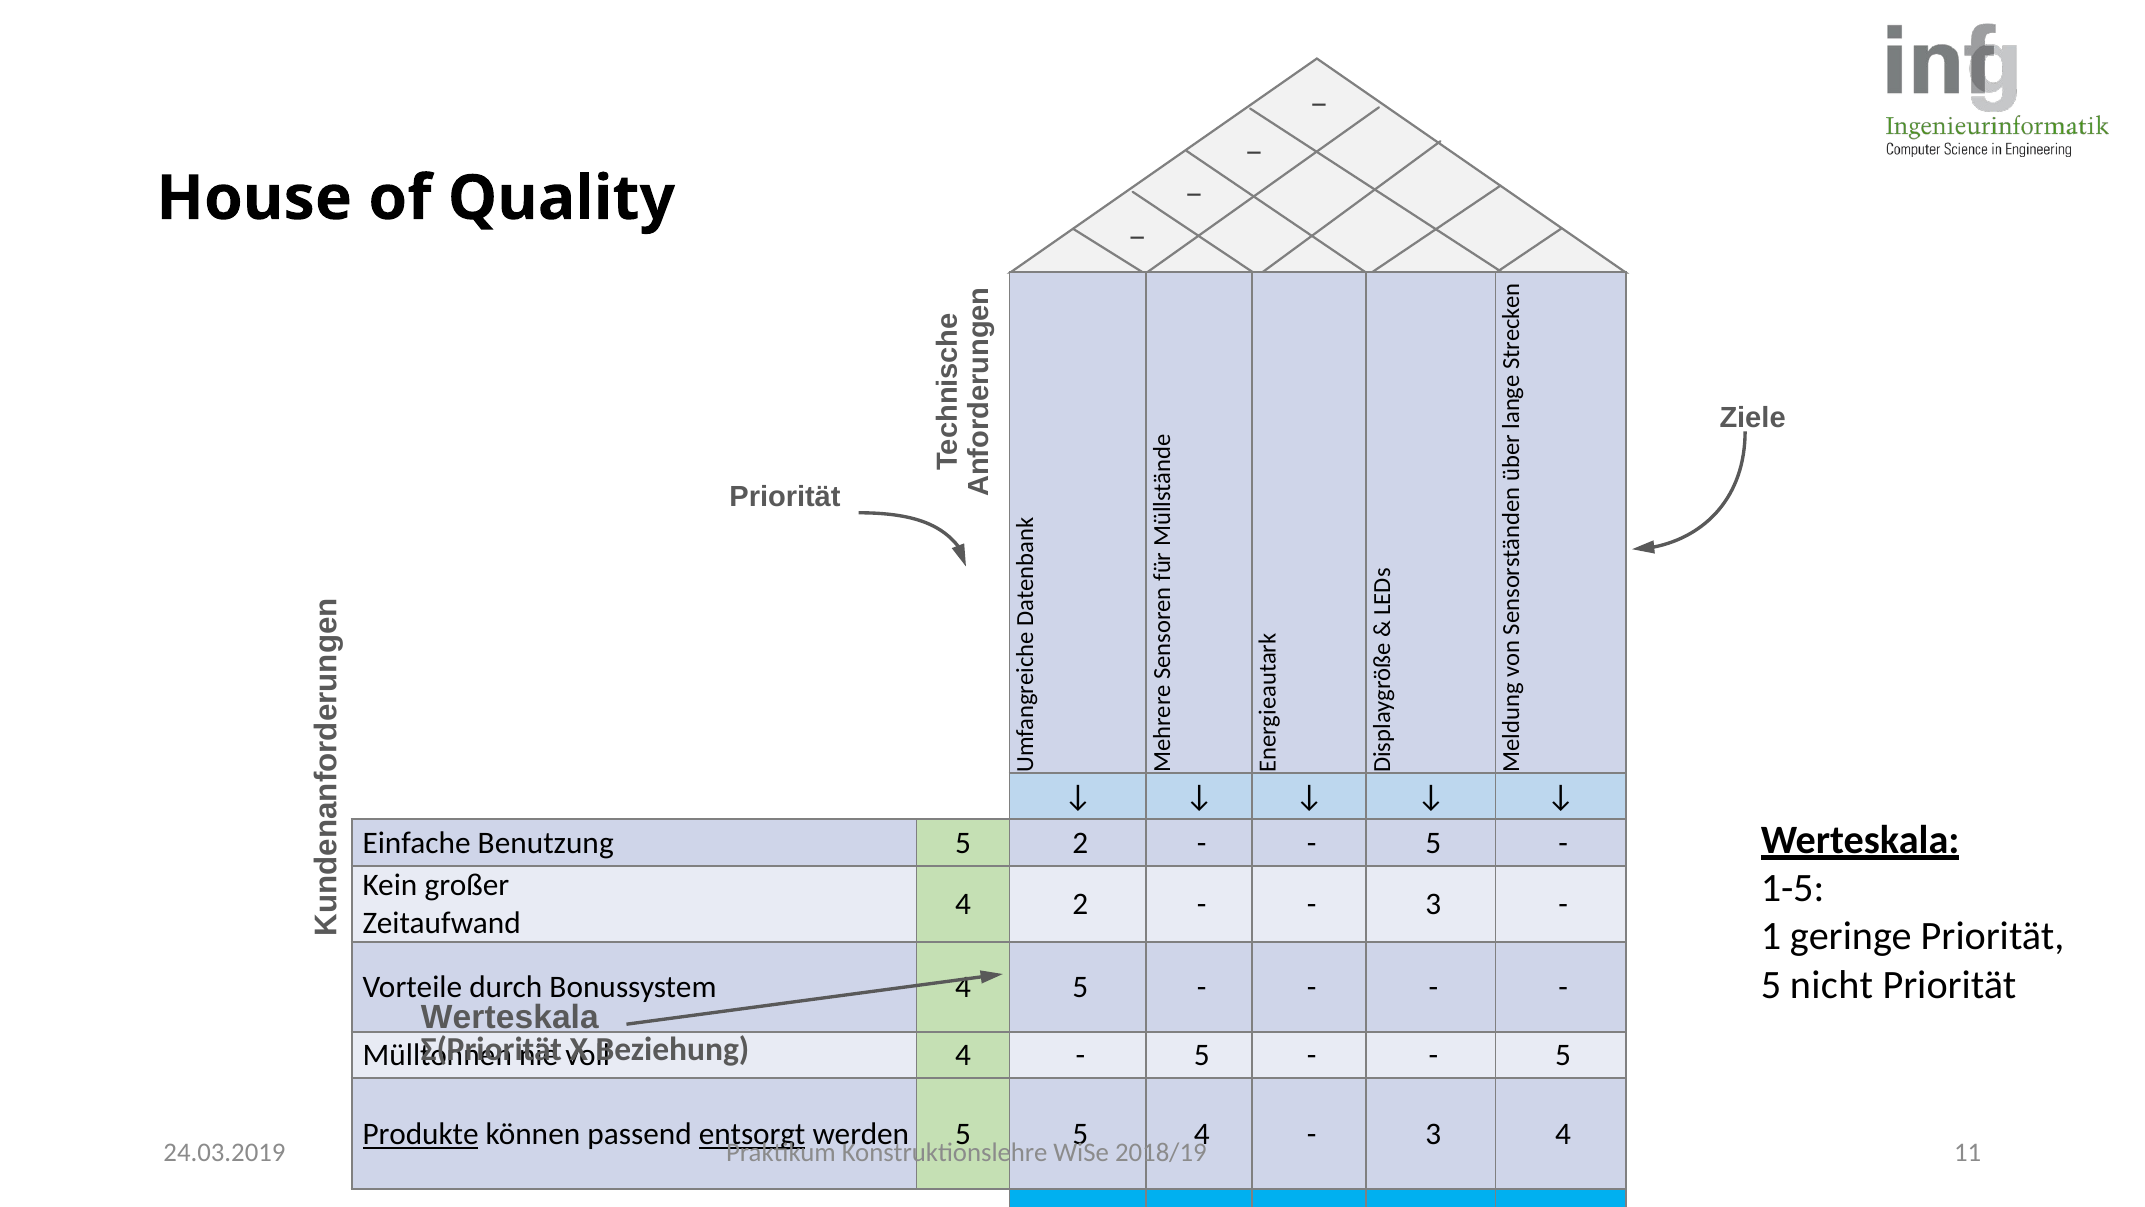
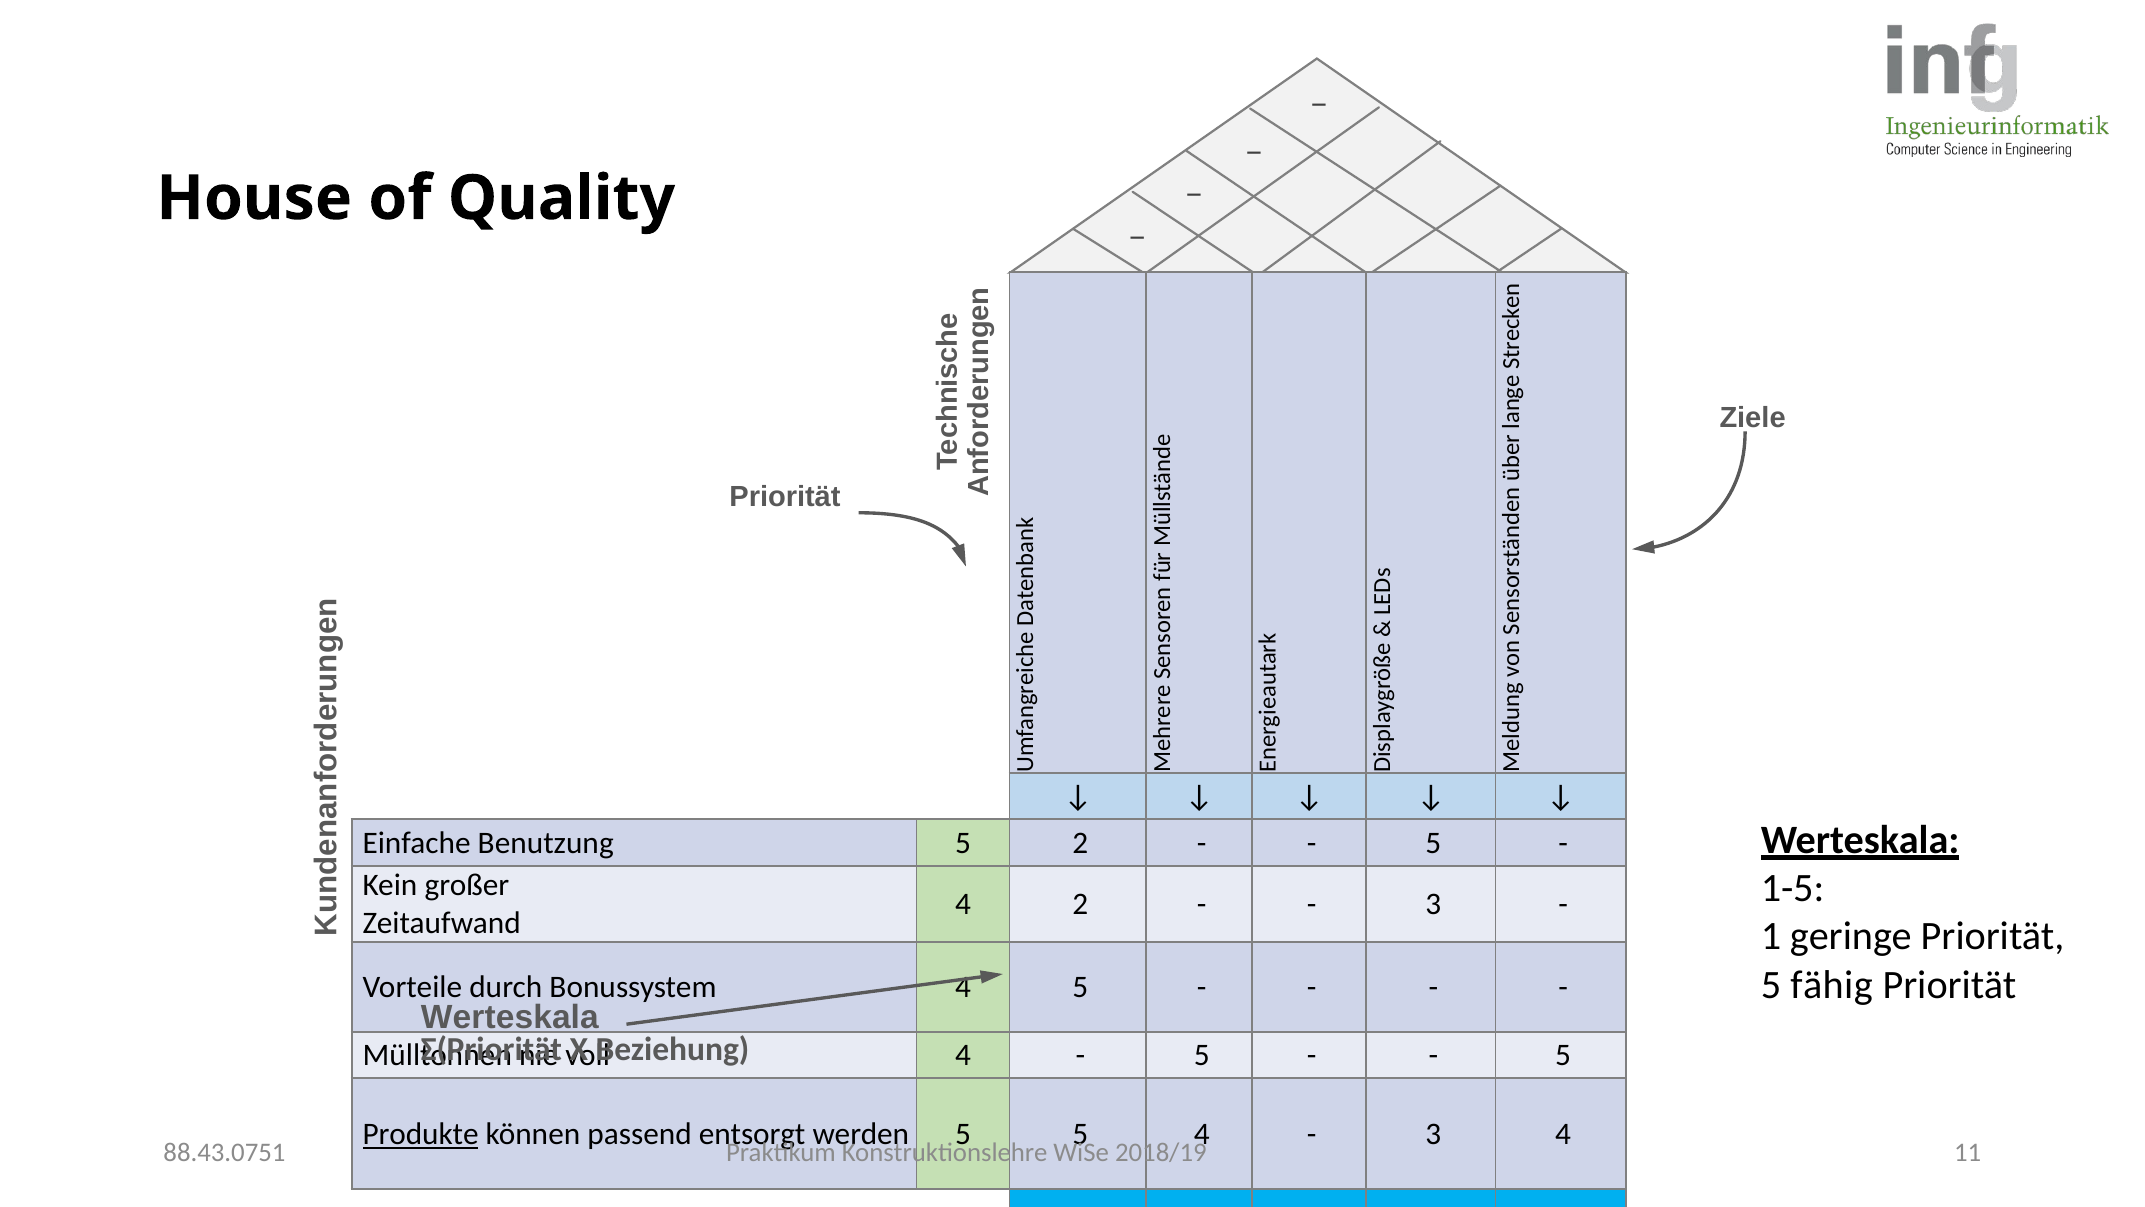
nicht: nicht -> fähig
entsorgt underline: present -> none
24.03.2019: 24.03.2019 -> 88.43.0751
